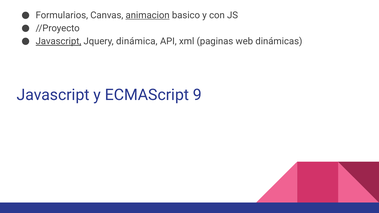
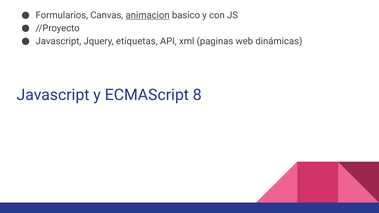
Javascript at (58, 41) underline: present -> none
dinámica: dinámica -> etiquetas
9: 9 -> 8
